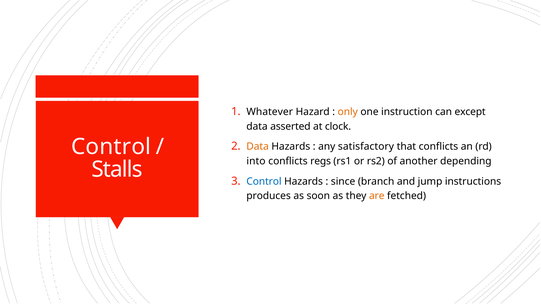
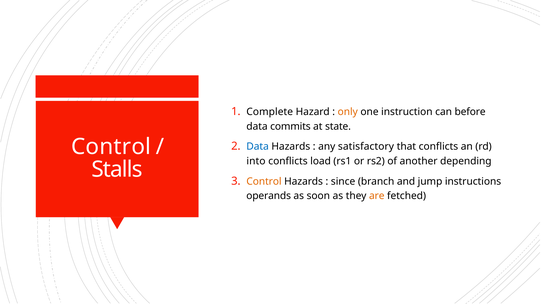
Whatever: Whatever -> Complete
except: except -> before
asserted: asserted -> commits
clock: clock -> state
Data at (258, 147) colour: orange -> blue
regs: regs -> load
Control at (264, 182) colour: blue -> orange
produces: produces -> operands
